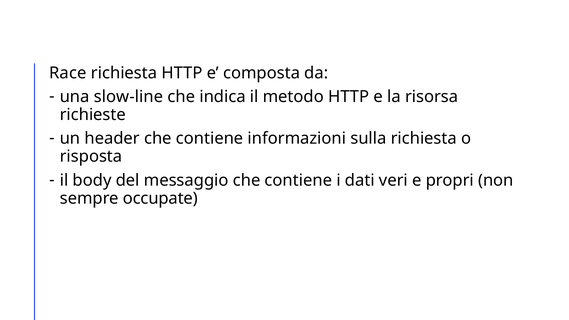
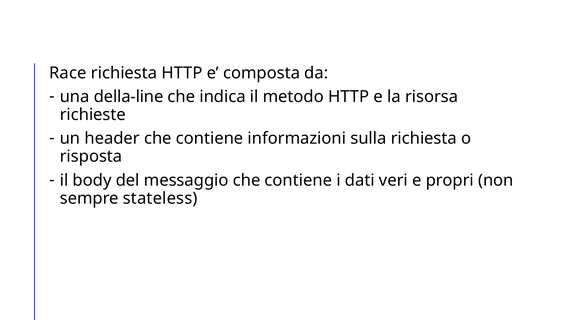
slow-line: slow-line -> della-line
occupate: occupate -> stateless
